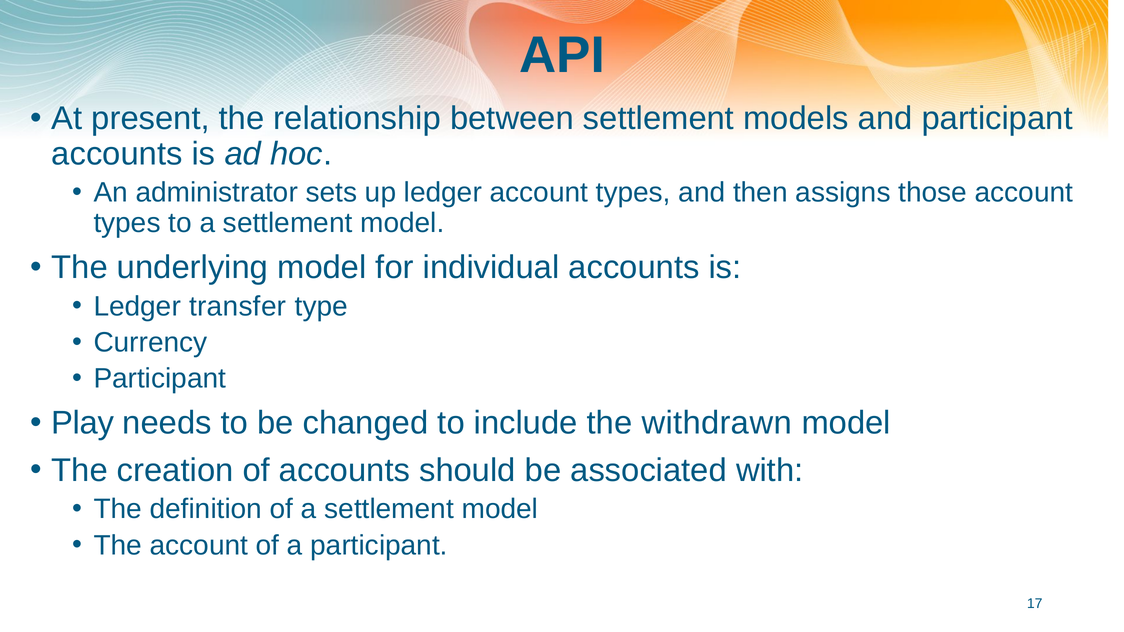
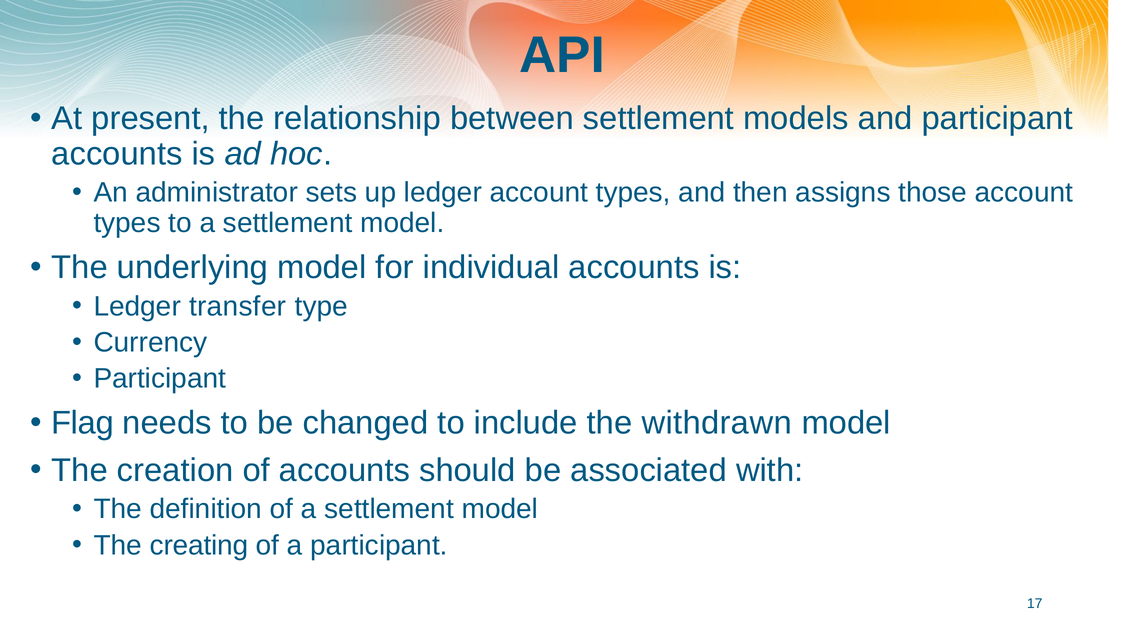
Play: Play -> Flag
The account: account -> creating
